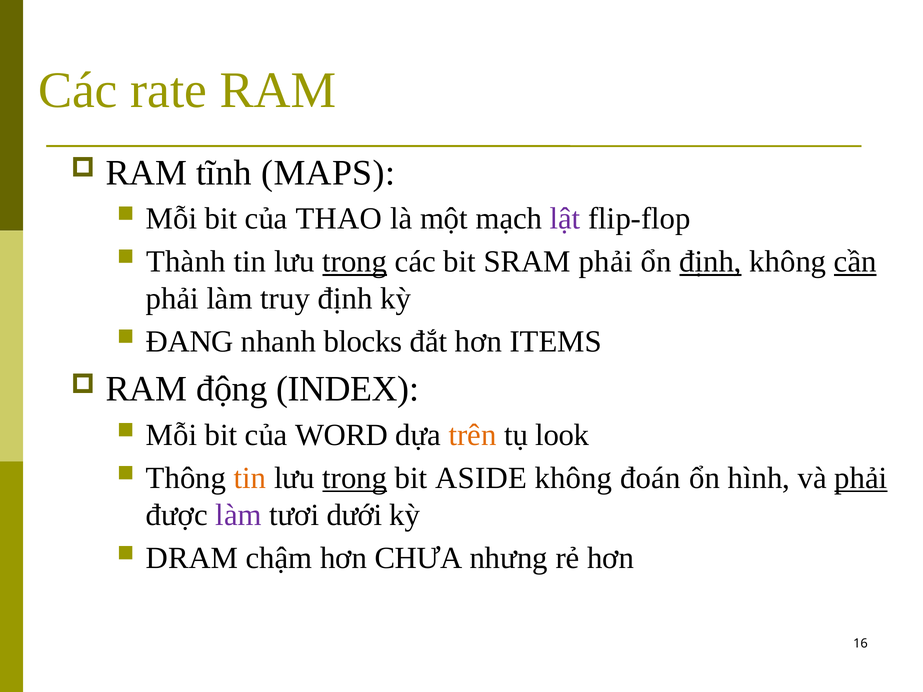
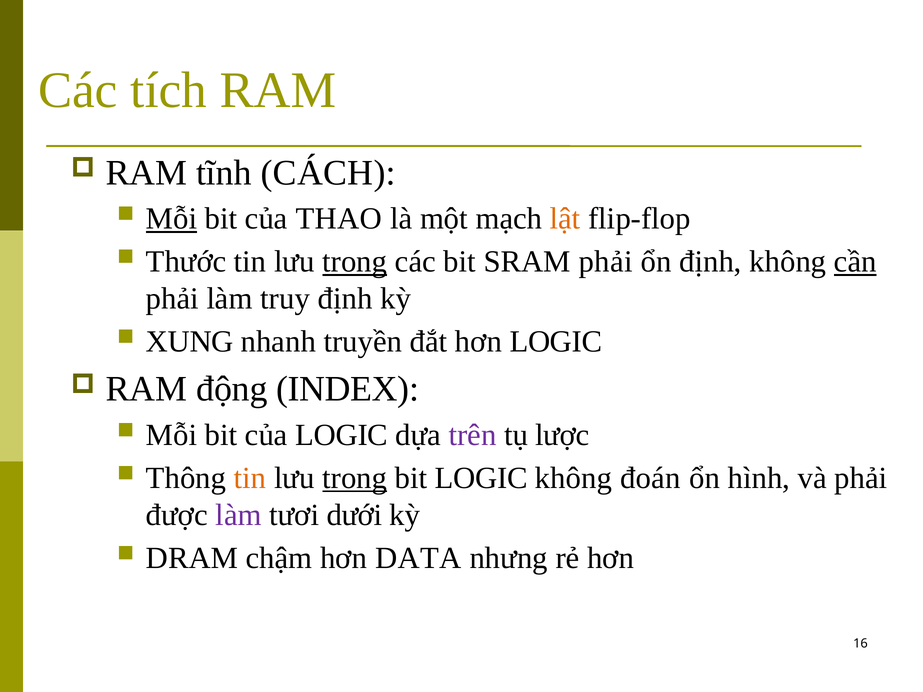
rate: rate -> tích
MAPS: MAPS -> CÁCH
Mỗi at (172, 219) underline: none -> present
lật colour: purple -> orange
Thành: Thành -> Thước
định at (710, 262) underline: present -> none
ĐANG: ĐANG -> XUNG
blocks: blocks -> truyền
hơn ITEMS: ITEMS -> LOGIC
của WORD: WORD -> LOGIC
trên colour: orange -> purple
look: look -> lược
bit ASIDE: ASIDE -> LOGIC
phải at (861, 478) underline: present -> none
CHƯA: CHƯA -> DATA
